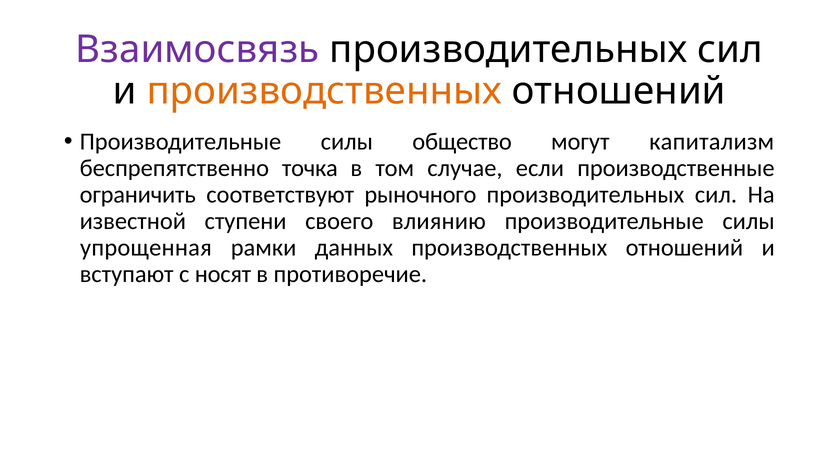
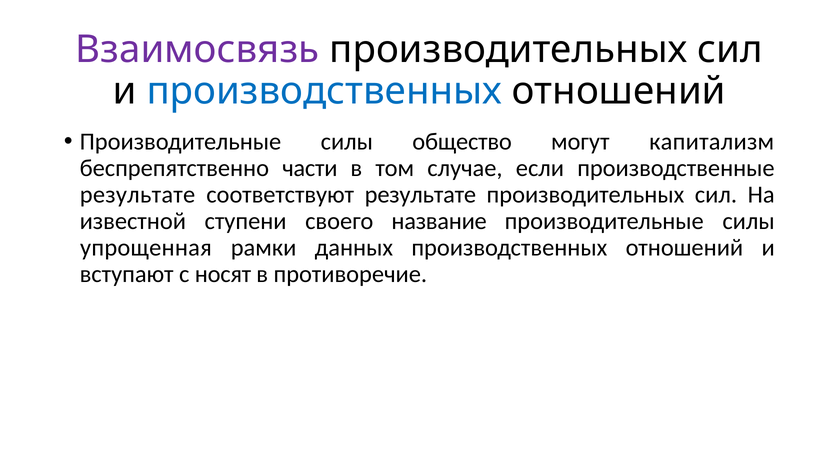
производственных at (324, 91) colour: orange -> blue
точка: точка -> части
ограничить at (138, 195): ограничить -> результате
соответствуют рыночного: рыночного -> результате
влиянию: влиянию -> название
